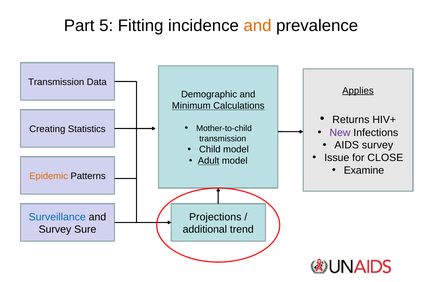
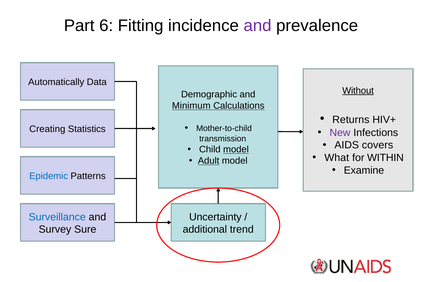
5: 5 -> 6
and at (258, 26) colour: orange -> purple
Transmission at (56, 82): Transmission -> Automatically
Applies: Applies -> Without
AIDS survey: survey -> covers
model at (236, 150) underline: none -> present
Issue: Issue -> What
CLOSE: CLOSE -> WITHIN
Epidemic colour: orange -> blue
Projections: Projections -> Uncertainty
